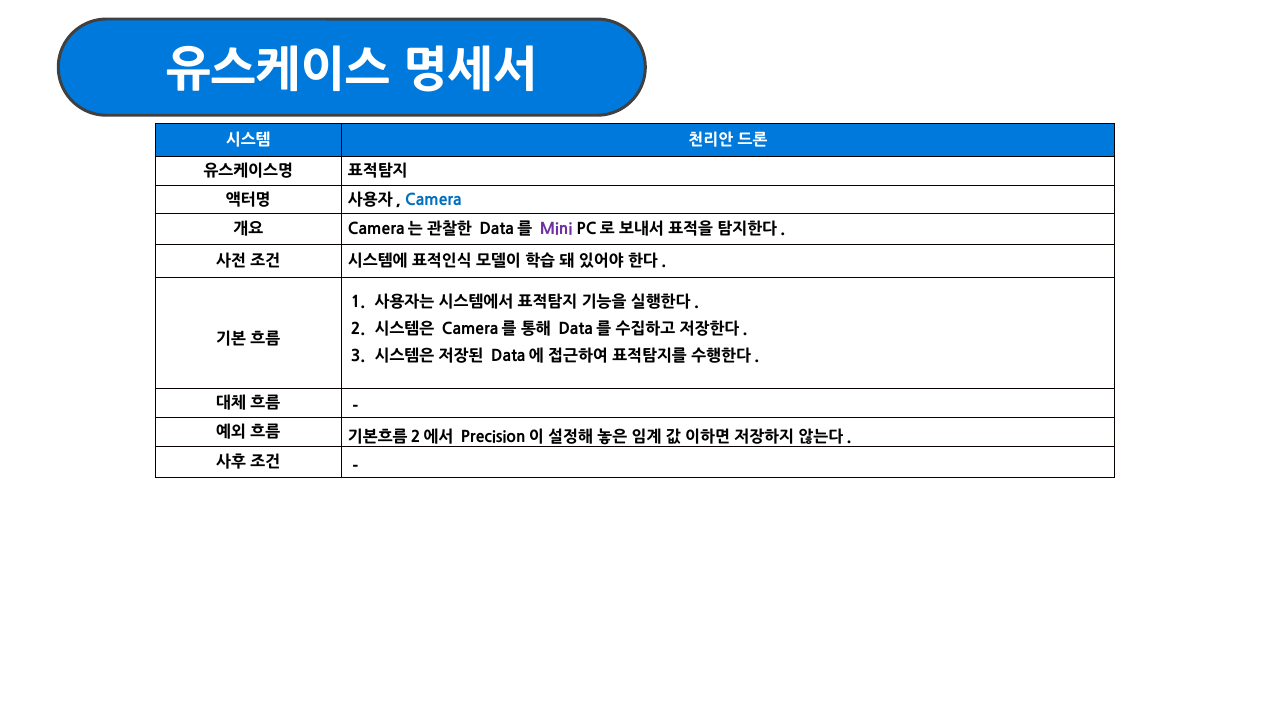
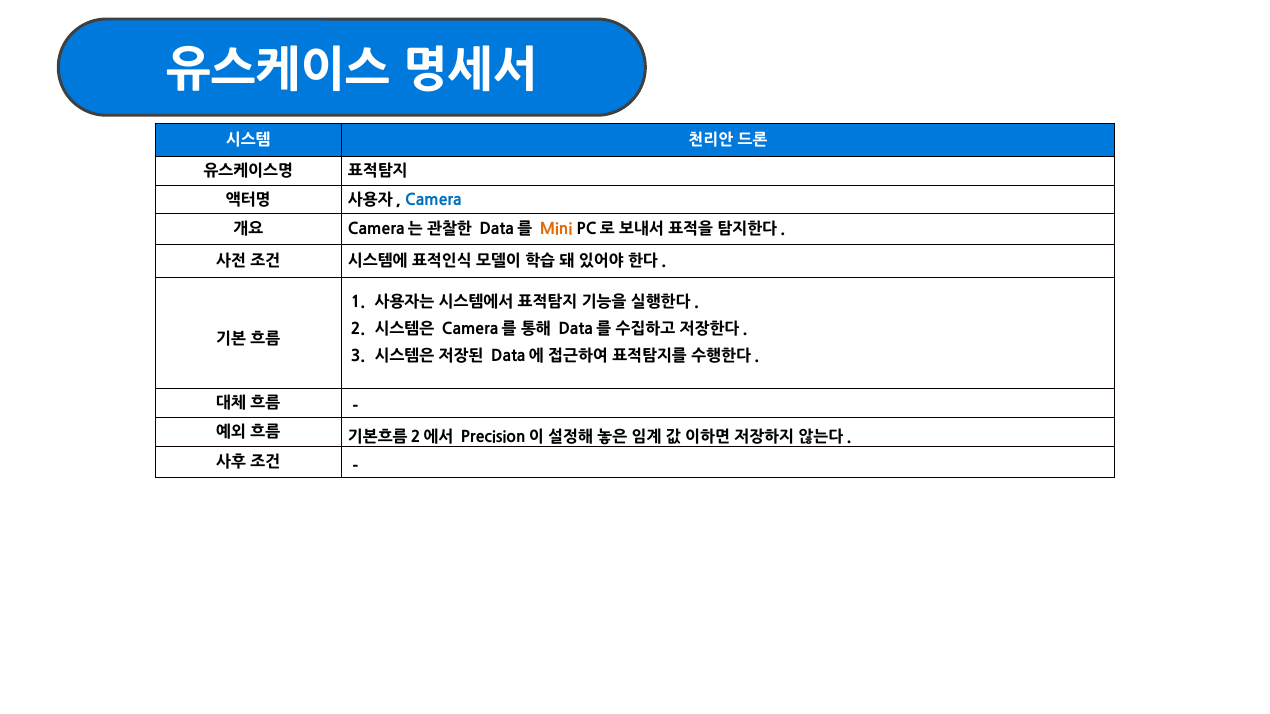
Mini colour: purple -> orange
